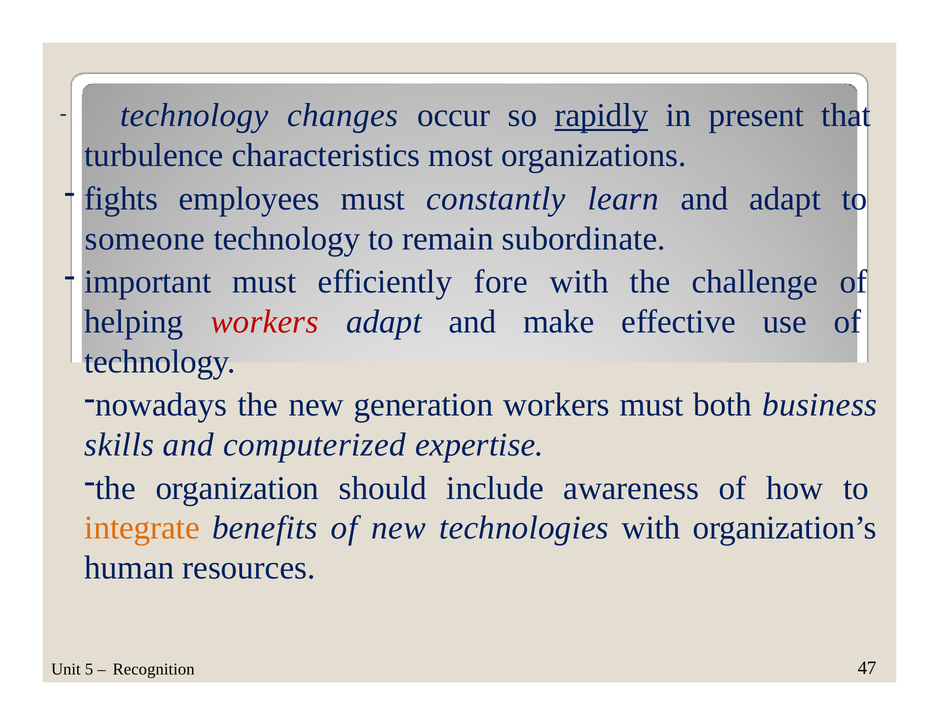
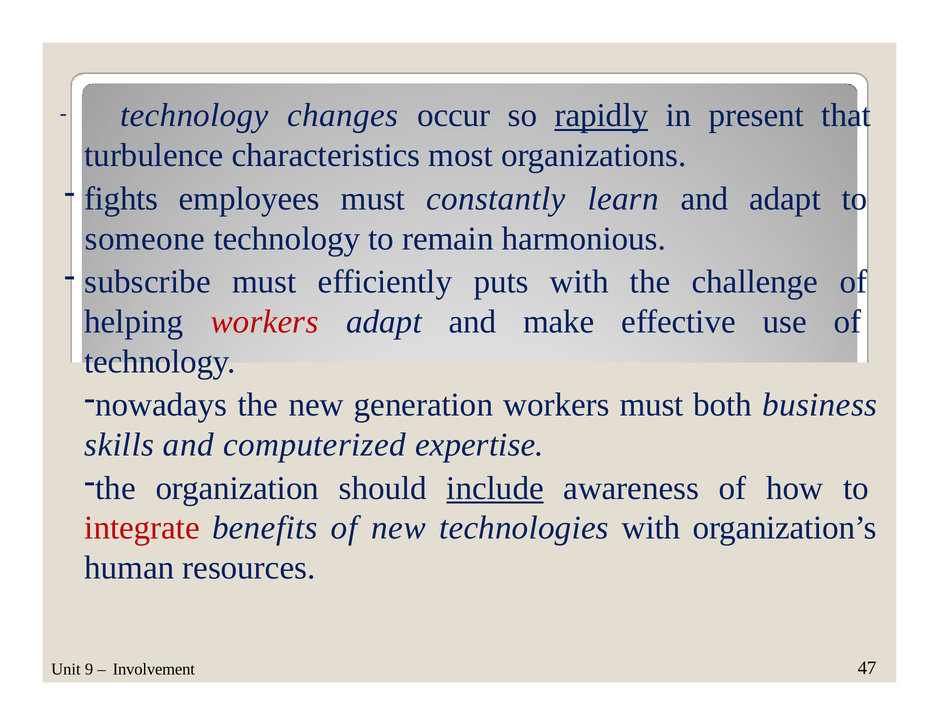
subordinate: subordinate -> harmonious
important: important -> subscribe
fore: fore -> puts
include underline: none -> present
integrate colour: orange -> red
5: 5 -> 9
Recognition: Recognition -> Involvement
